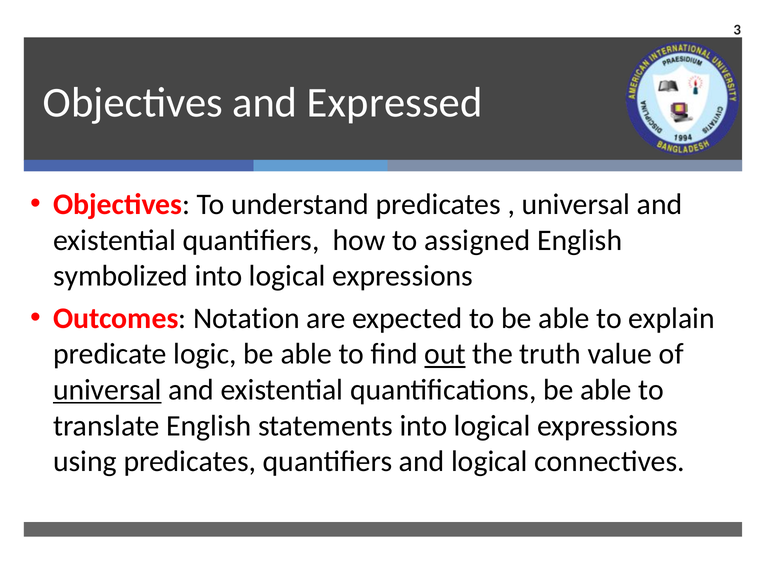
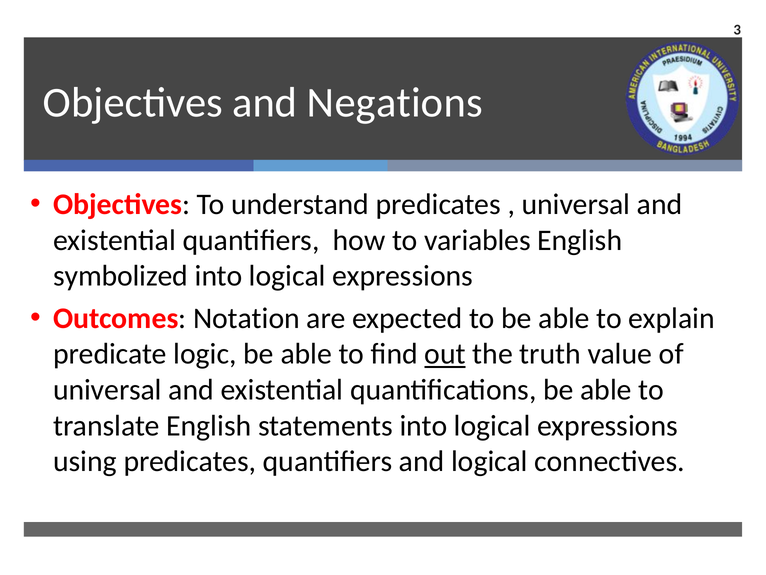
Expressed: Expressed -> Negations
assigned: assigned -> variables
universal at (108, 390) underline: present -> none
